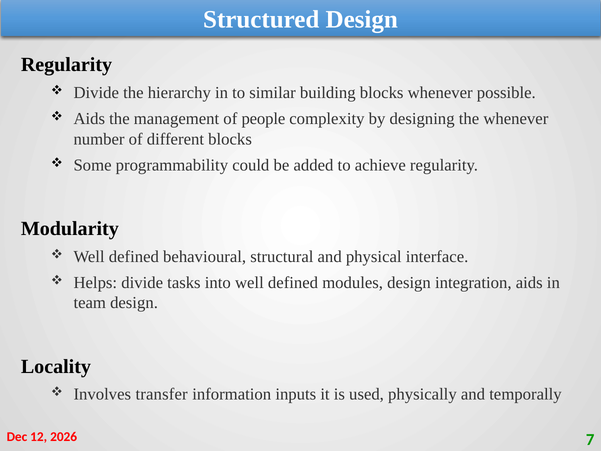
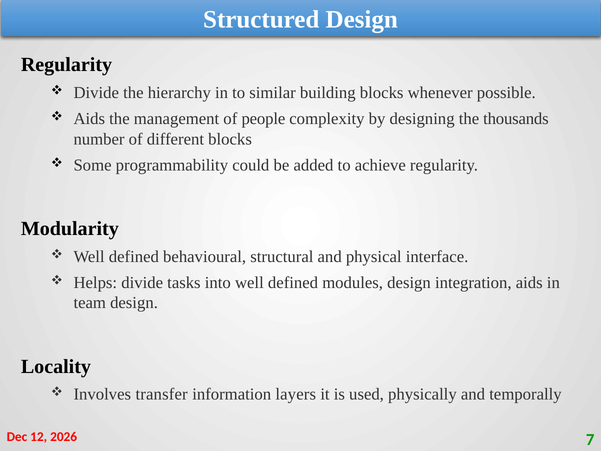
the whenever: whenever -> thousands
inputs: inputs -> layers
